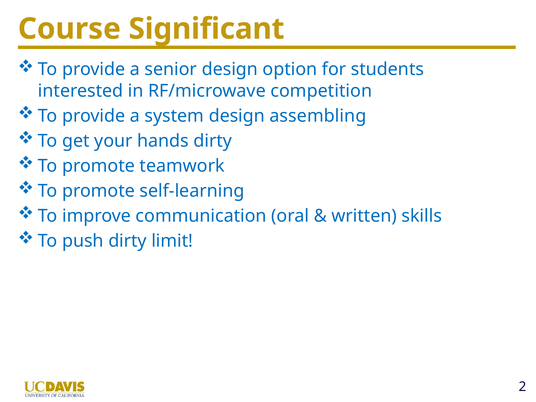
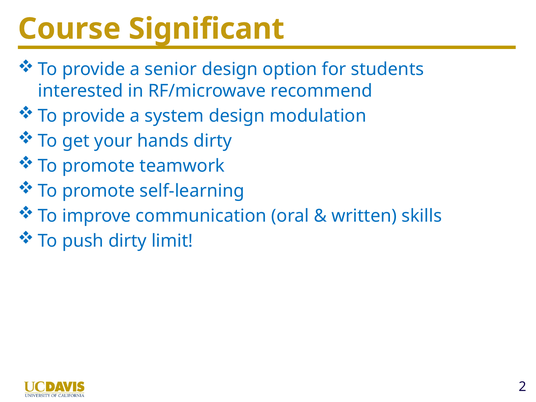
competition: competition -> recommend
assembling: assembling -> modulation
